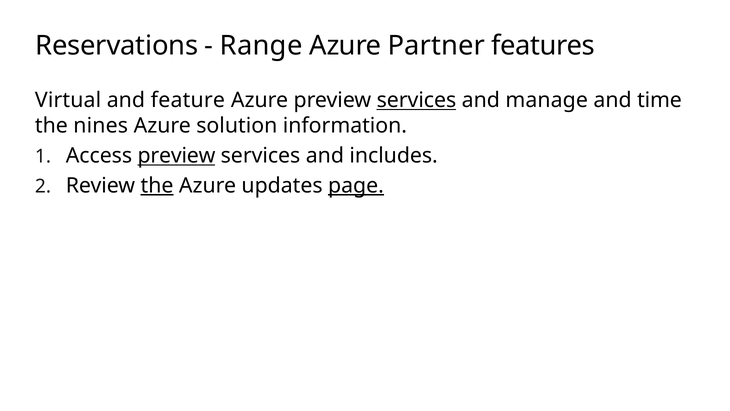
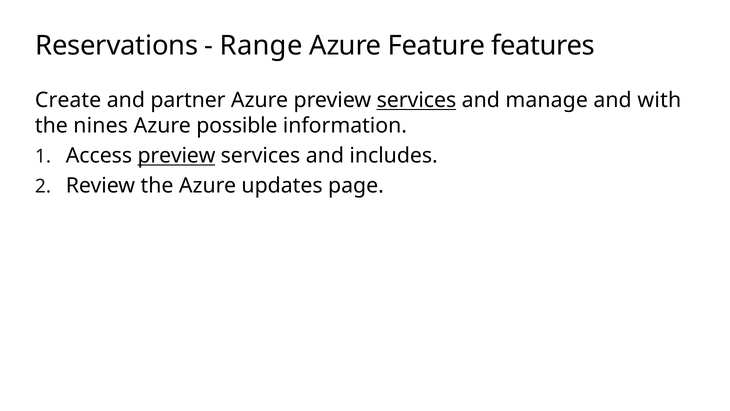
Partner: Partner -> Feature
Virtual: Virtual -> Create
feature: feature -> partner
time: time -> with
solution: solution -> possible
the at (157, 185) underline: present -> none
page underline: present -> none
